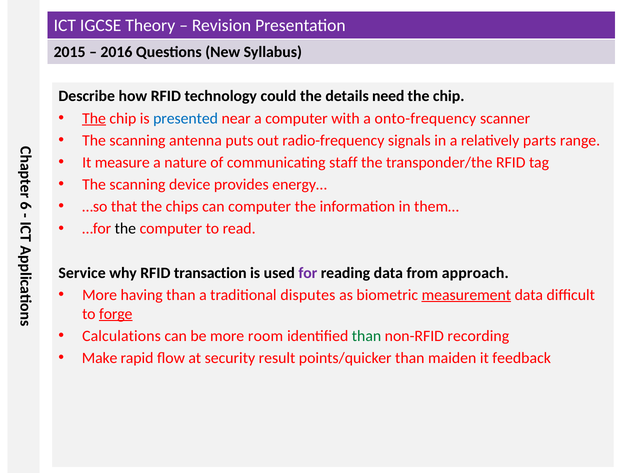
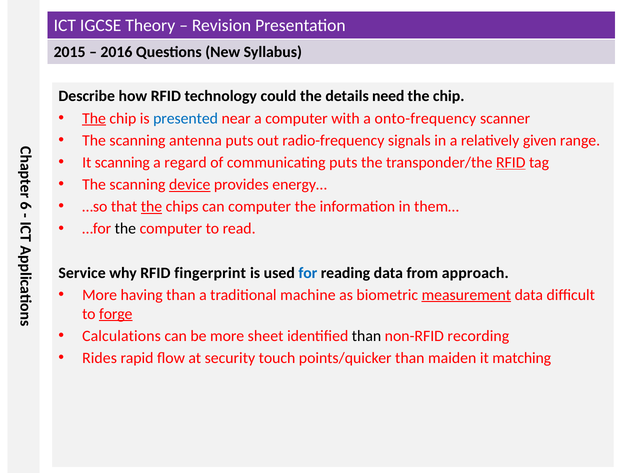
parts: parts -> given
It measure: measure -> scanning
nature: nature -> regard
communicating staff: staff -> puts
RFID at (511, 163) underline: none -> present
device underline: none -> present
the at (151, 207) underline: none -> present
transaction: transaction -> fingerprint
for colour: purple -> blue
disputes: disputes -> machine
room: room -> sheet
than at (367, 336) colour: green -> black
Make: Make -> Rides
result: result -> touch
feedback: feedback -> matching
